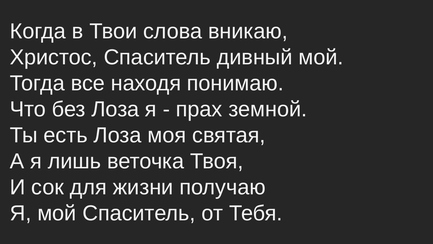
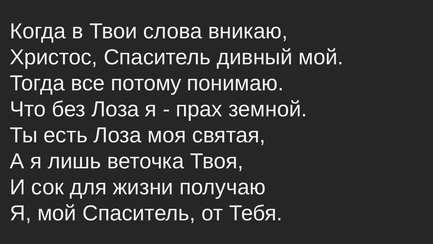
находя: находя -> потому
